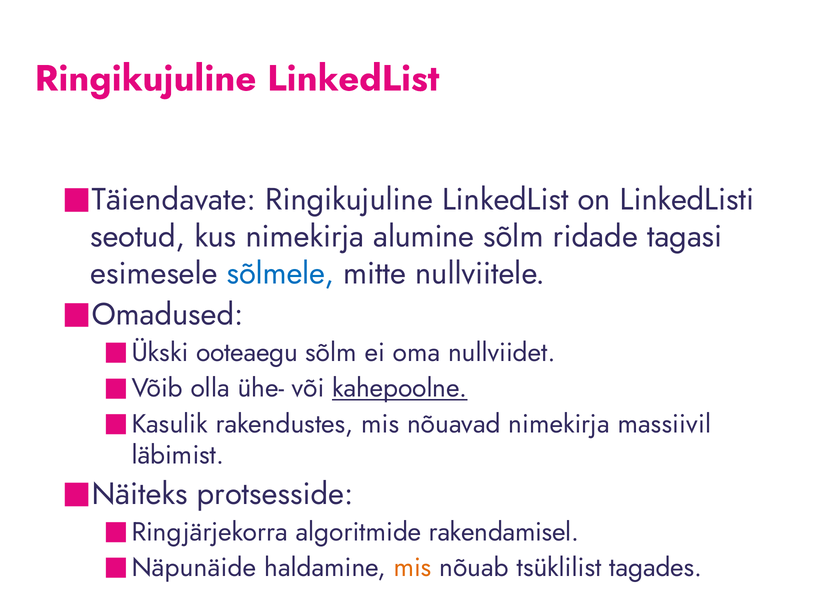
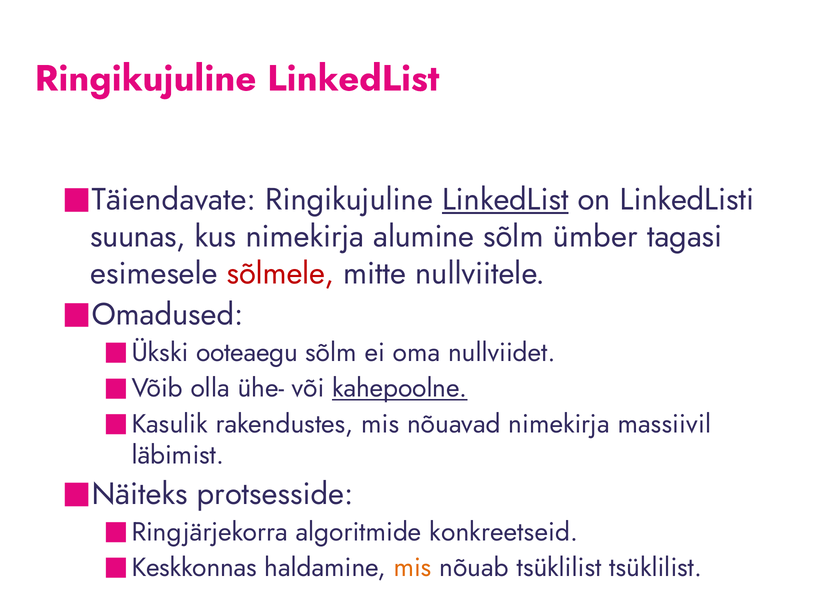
LinkedList at (505, 200) underline: none -> present
seotud: seotud -> suunas
ridade: ridade -> ümber
sõlmele colour: blue -> red
rakendamisel: rakendamisel -> konkreetseid
Näpunäide: Näpunäide -> Keskkonnas
tsüklilist tagades: tagades -> tsüklilist
